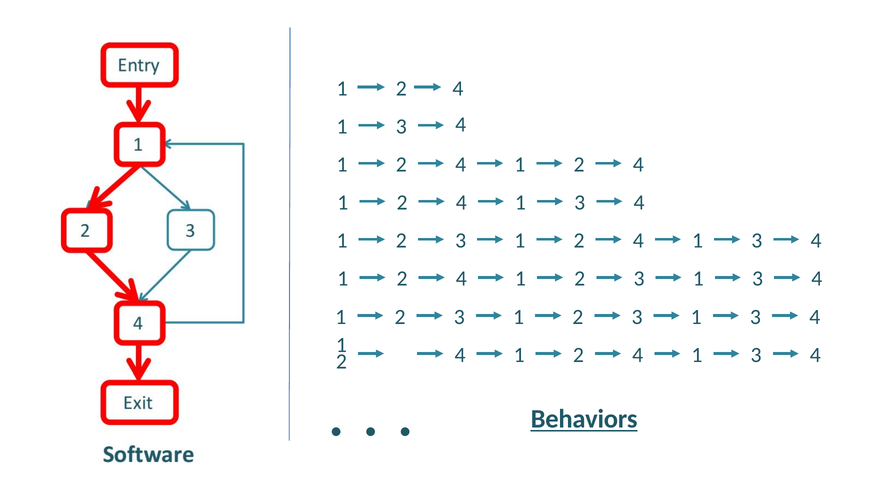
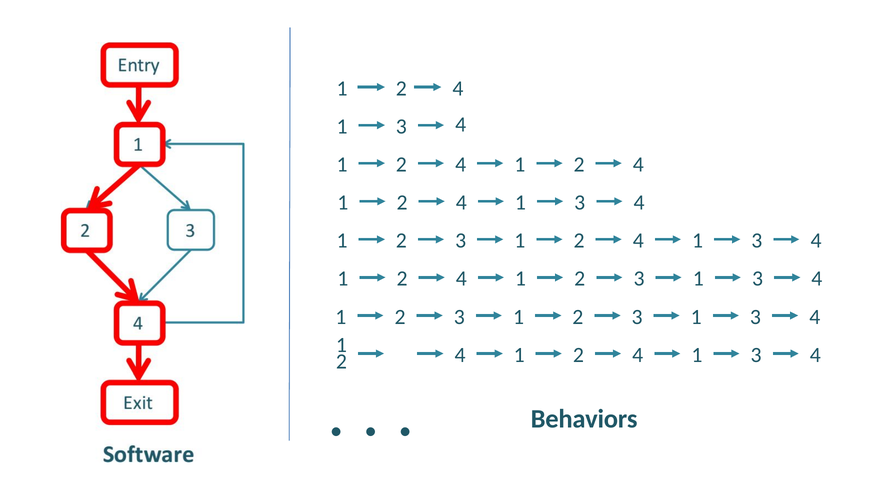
Behaviors underline: present -> none
